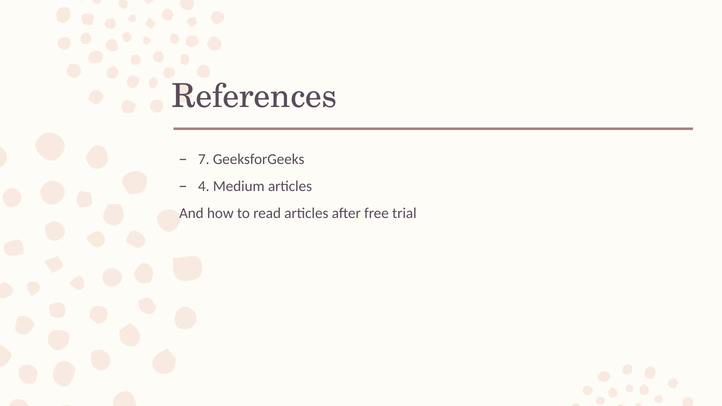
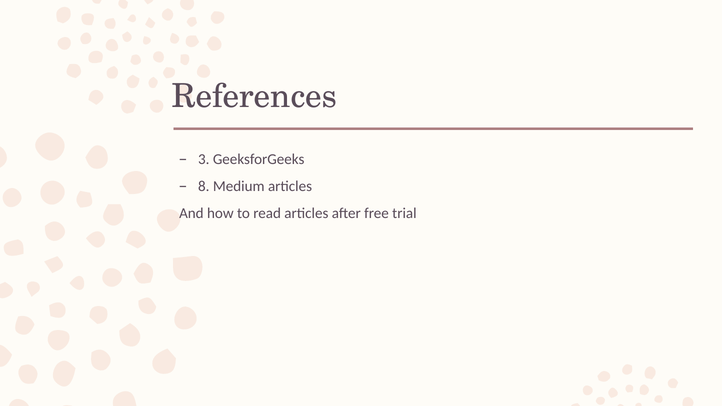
7: 7 -> 3
4: 4 -> 8
